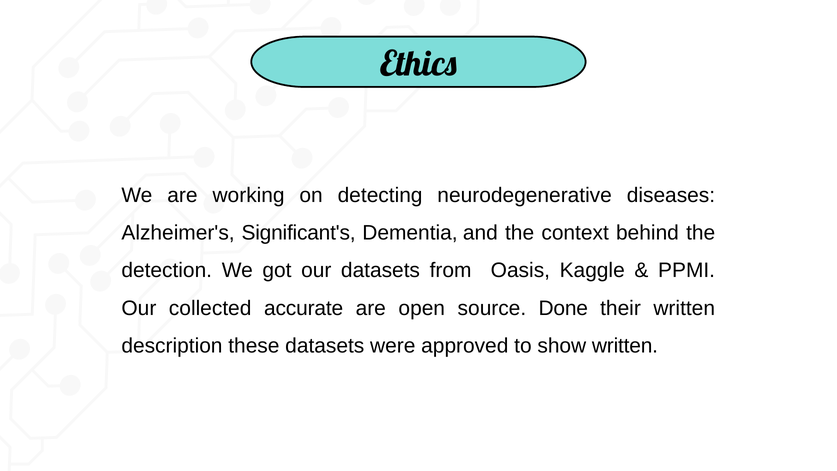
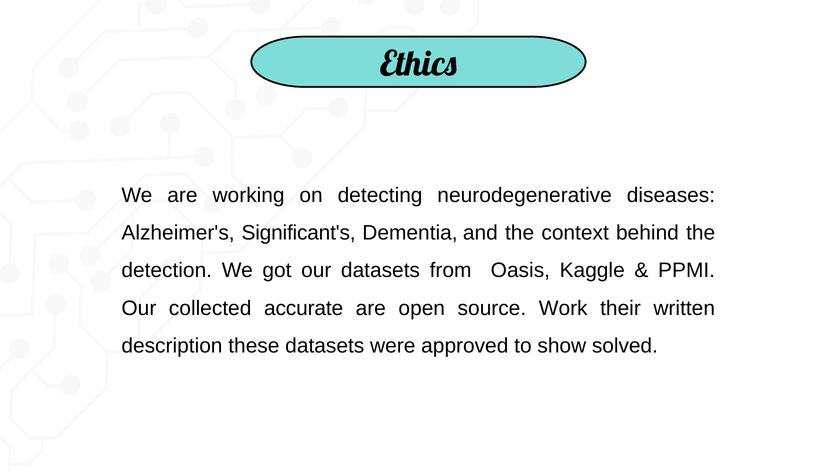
Done: Done -> Work
show written: written -> solved
